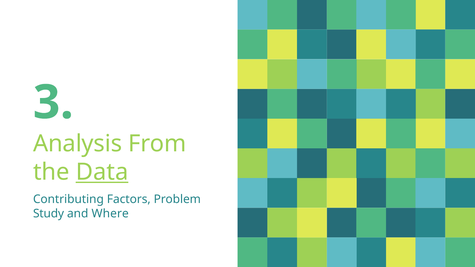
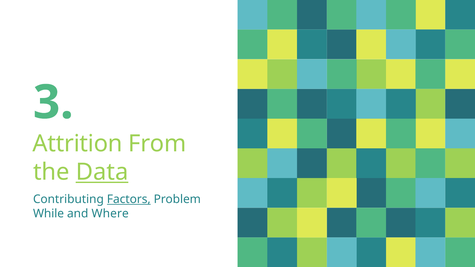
Analysis: Analysis -> Attrition
Factors underline: none -> present
Study: Study -> While
